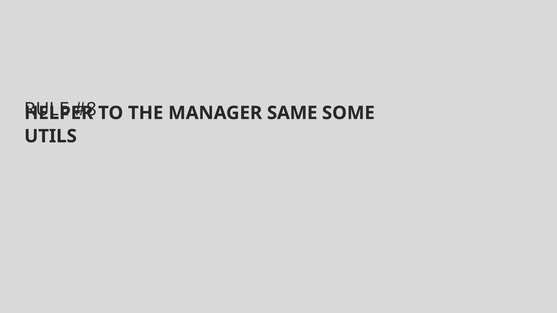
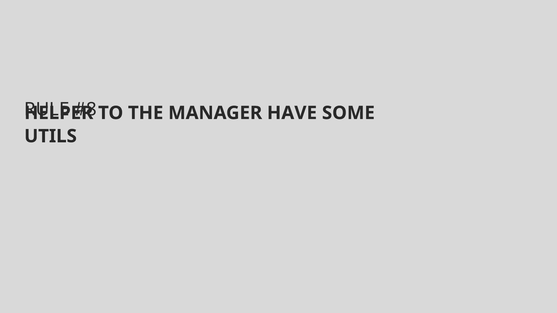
SAME: SAME -> HAVE
